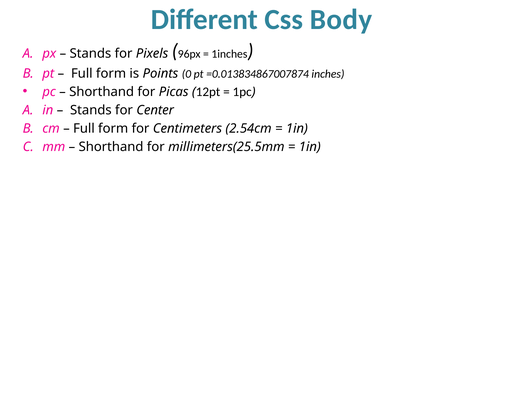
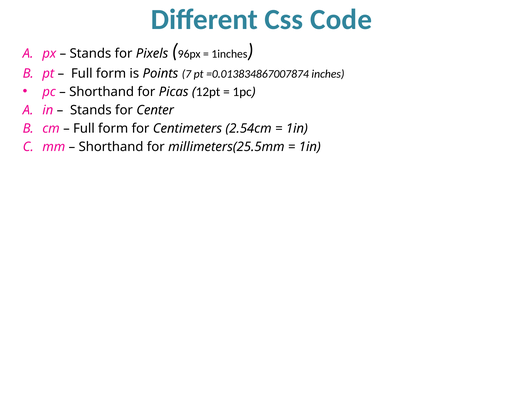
Body: Body -> Code
0: 0 -> 7
